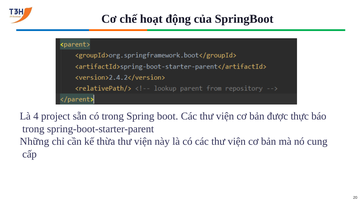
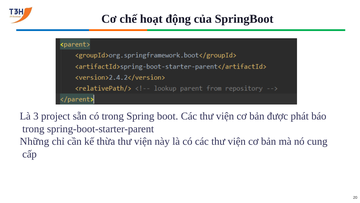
4: 4 -> 3
thực: thực -> phát
